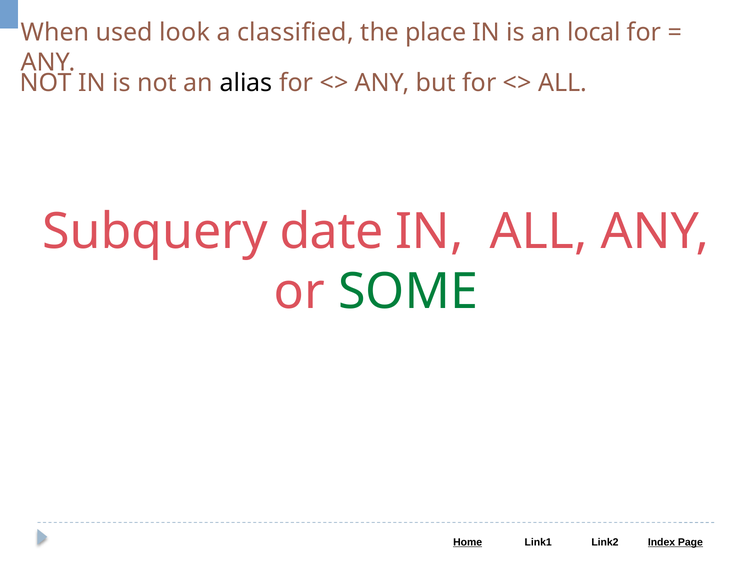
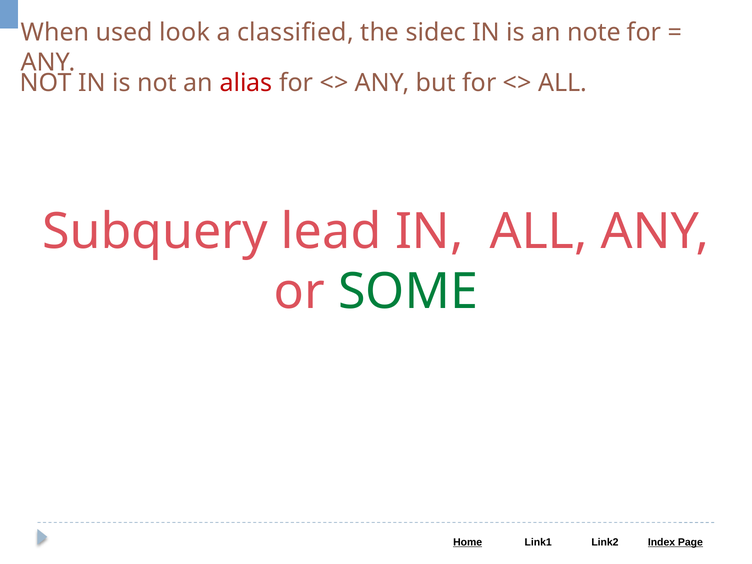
place: place -> sidec
local: local -> note
alias colour: black -> red
date: date -> lead
